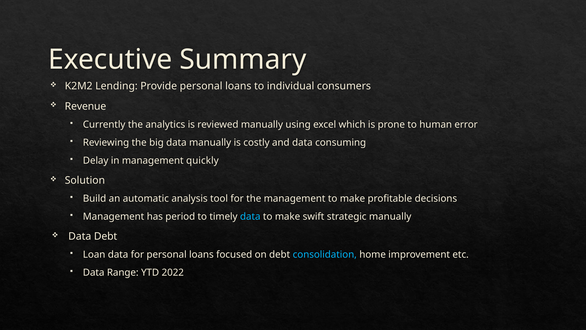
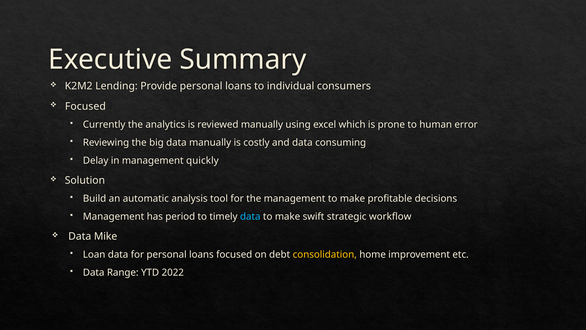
Revenue at (85, 106): Revenue -> Focused
strategic manually: manually -> workflow
Data Debt: Debt -> Mike
consolidation colour: light blue -> yellow
